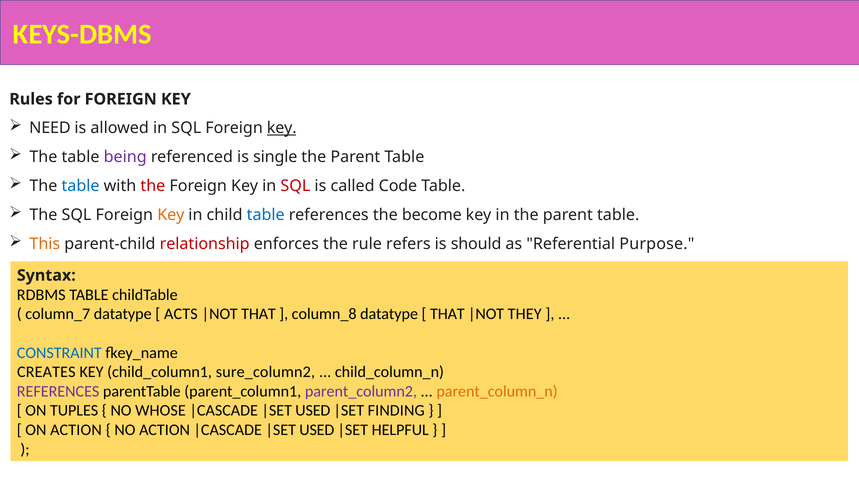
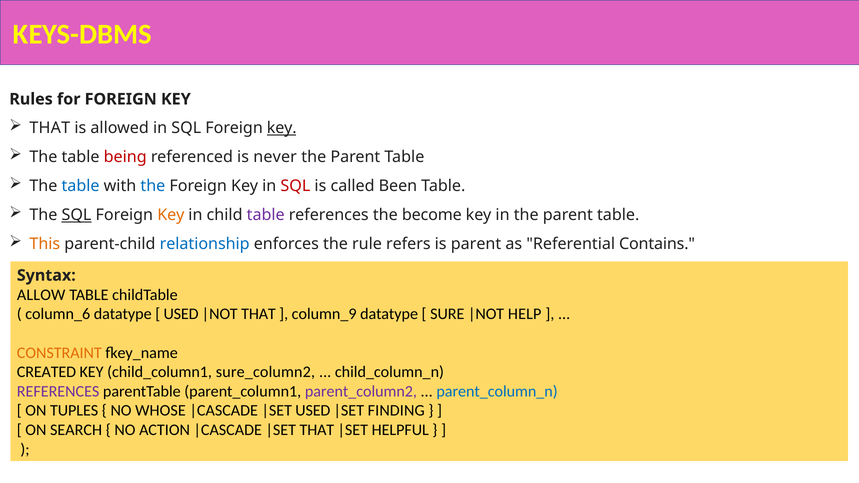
NEED at (50, 128): NEED -> THAT
being colour: purple -> red
single: single -> never
the at (153, 186) colour: red -> blue
Code: Code -> Been
SQL at (76, 215) underline: none -> present
table at (266, 215) colour: blue -> purple
relationship colour: red -> blue
is should: should -> parent
Purpose: Purpose -> Contains
RDBMS: RDBMS -> ALLOW
column_7: column_7 -> column_6
ACTS at (181, 314): ACTS -> USED
column_8: column_8 -> column_9
THAT at (447, 314): THAT -> SURE
THEY: THEY -> HELP
CONSTRAINT colour: blue -> orange
CREATES: CREATES -> CREATED
parent_column_n colour: orange -> blue
ON ACTION: ACTION -> SEARCH
USED at (317, 430): USED -> THAT
